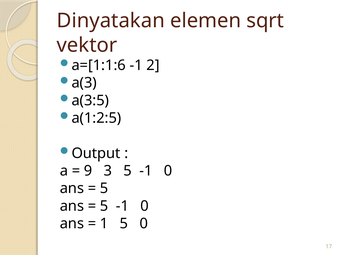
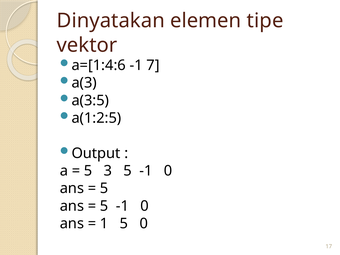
sqrt: sqrt -> tipe
a=[1:1:6: a=[1:1:6 -> a=[1:4:6
2: 2 -> 7
9 at (88, 171): 9 -> 5
